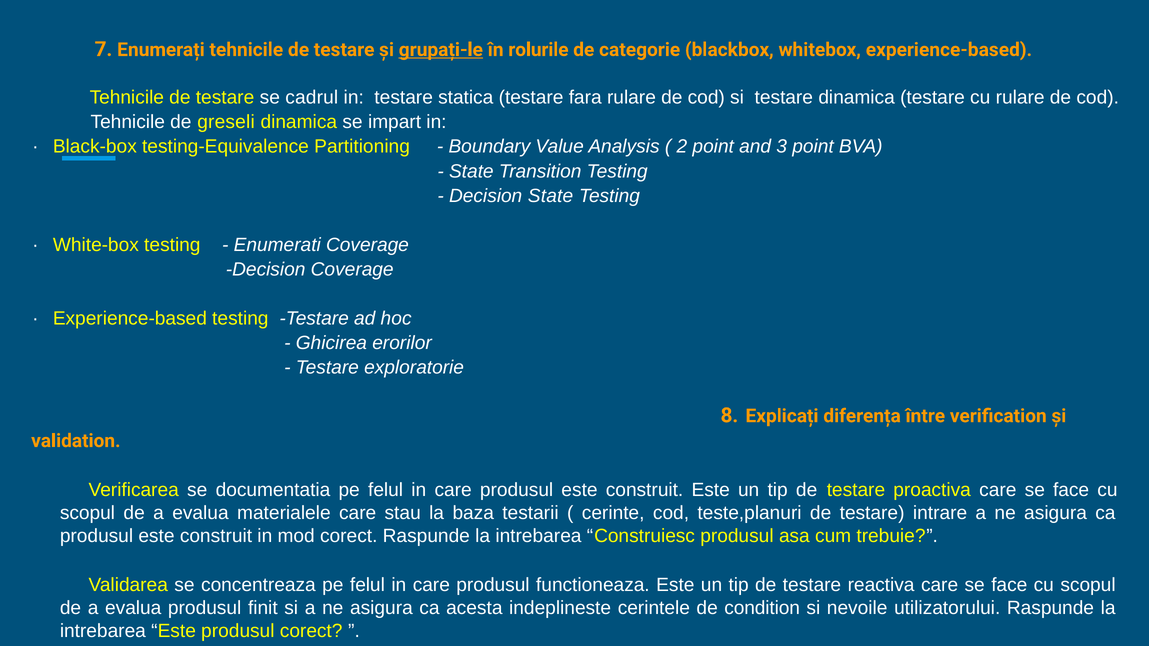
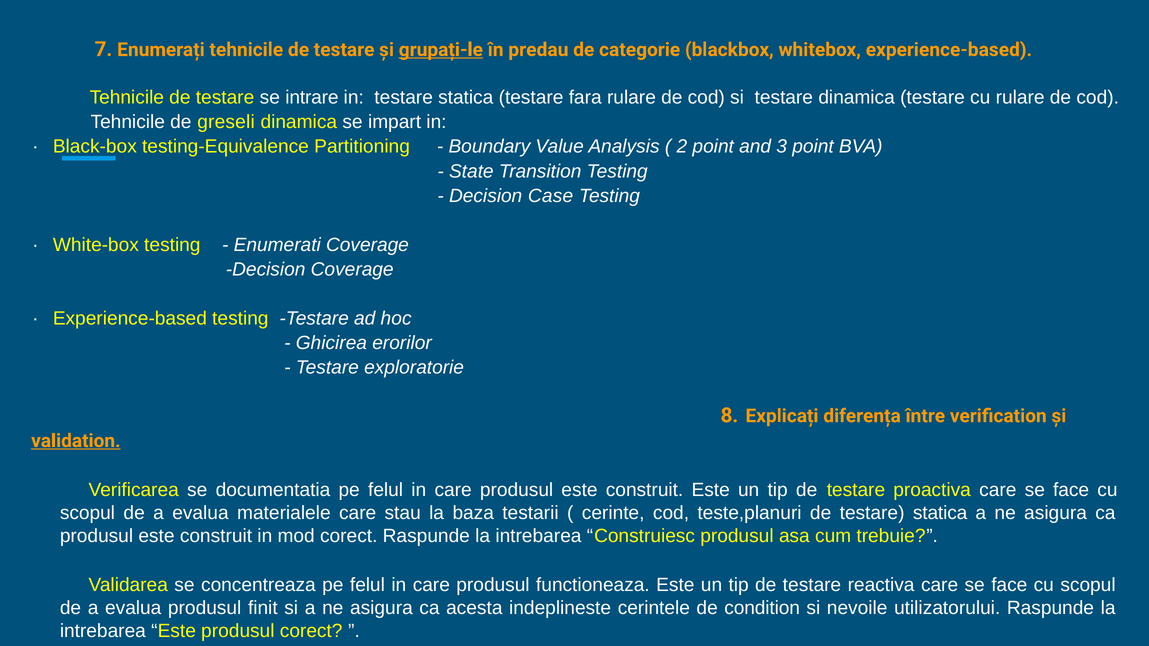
rolurile: rolurile -> predau
cadrul: cadrul -> intrare
Decision State: State -> Case
validation underline: none -> present
de testare intrare: intrare -> statica
